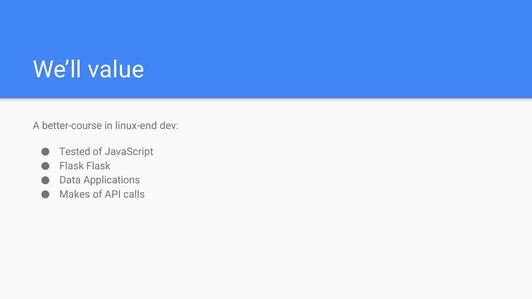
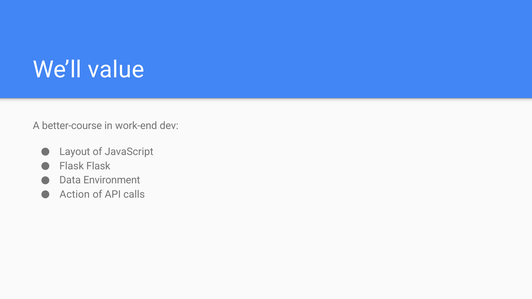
linux-end: linux-end -> work-end
Tested: Tested -> Layout
Applications: Applications -> Environment
Makes: Makes -> Action
